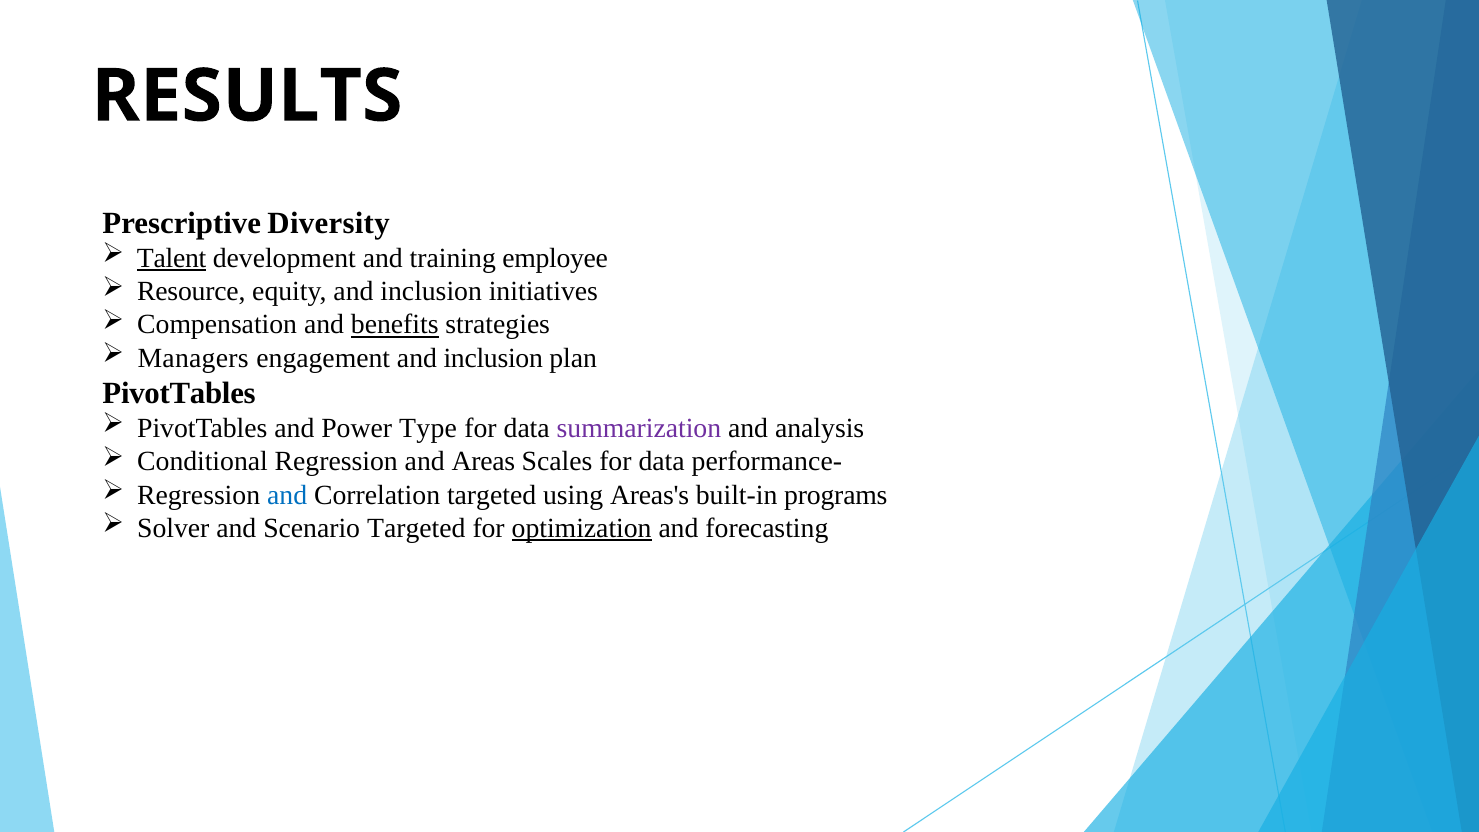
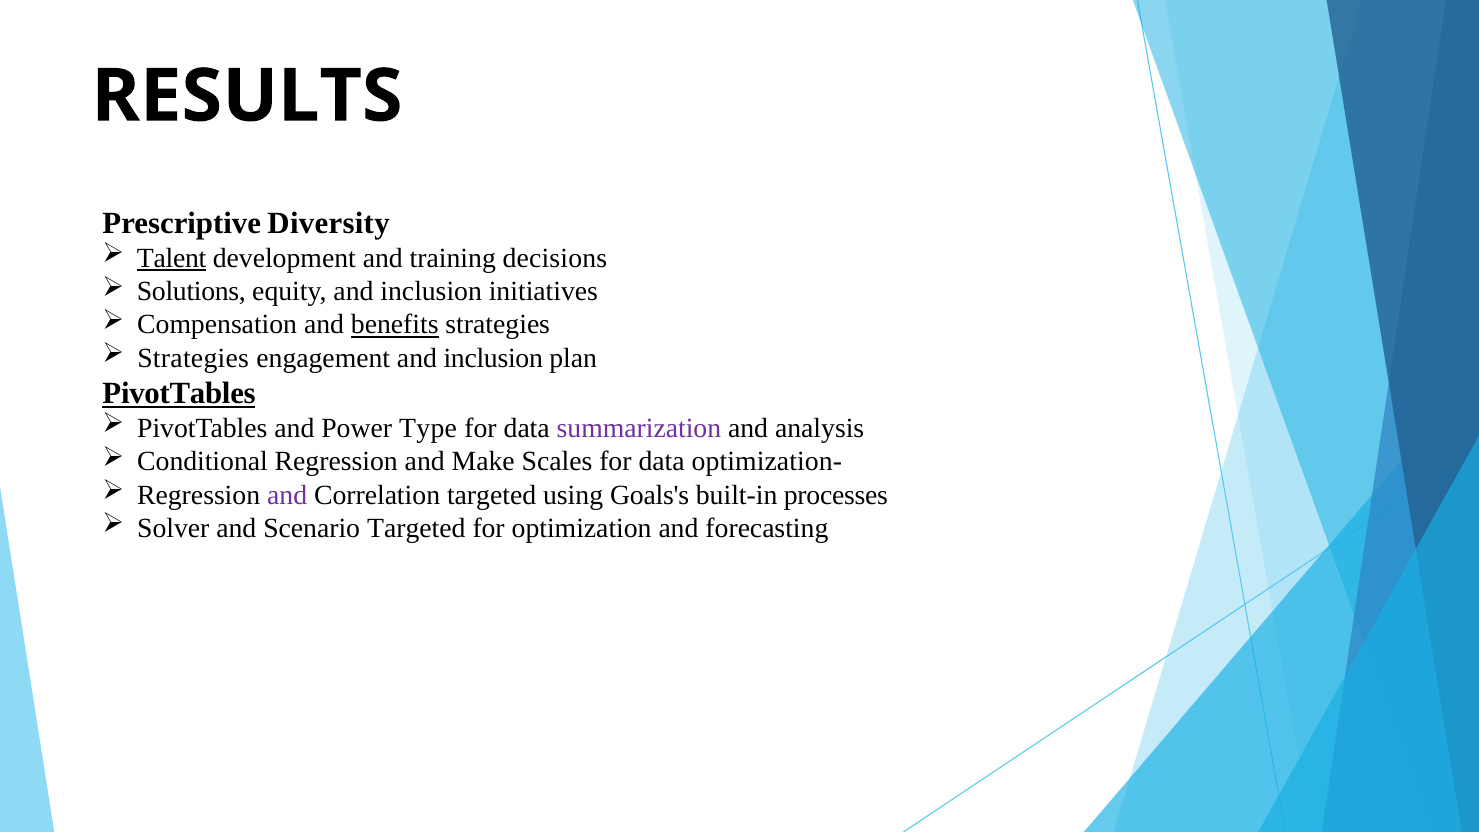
employee: employee -> decisions
Resource: Resource -> Solutions
Managers at (193, 358): Managers -> Strategies
PivotTables at (179, 393) underline: none -> present
Areas: Areas -> Make
performance-: performance- -> optimization-
and at (287, 495) colour: blue -> purple
Areas's: Areas's -> Goals's
programs: programs -> processes
optimization underline: present -> none
